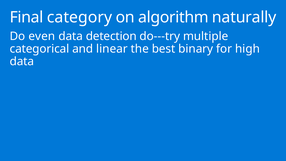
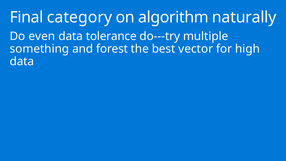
detection: detection -> tolerance
categorical: categorical -> something
linear: linear -> forest
binary: binary -> vector
